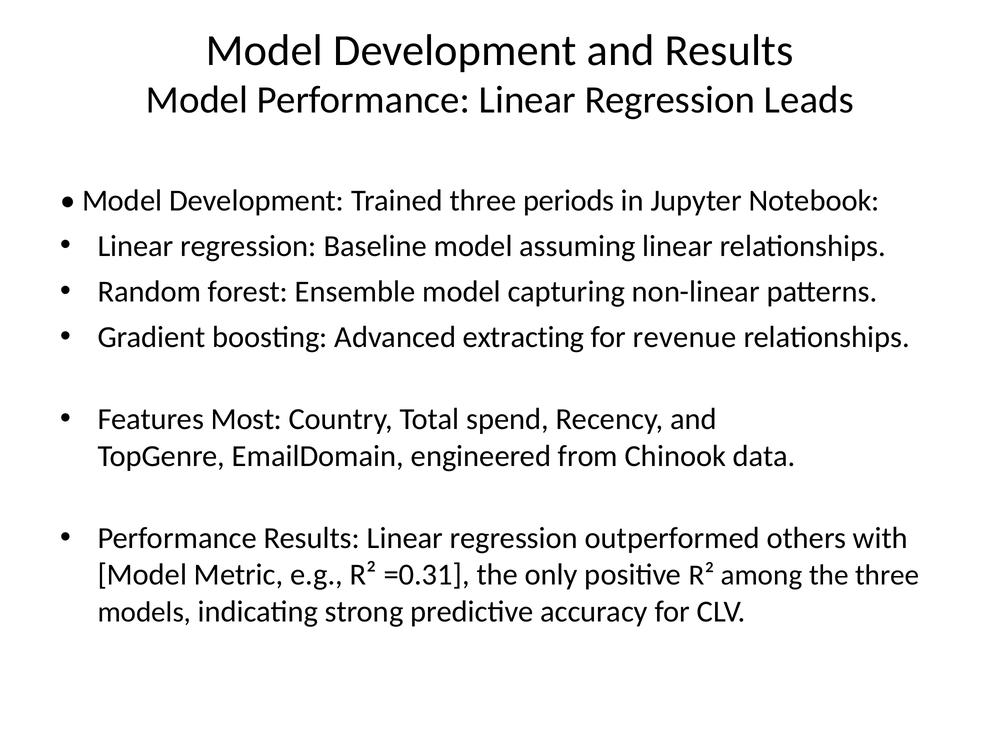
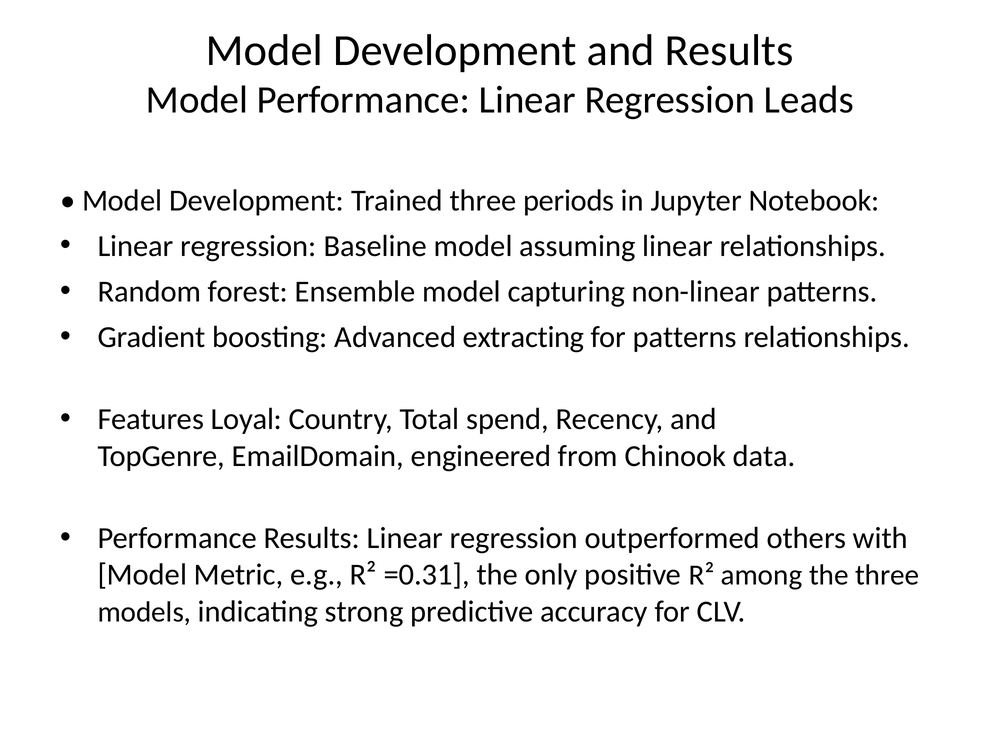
for revenue: revenue -> patterns
Most: Most -> Loyal
